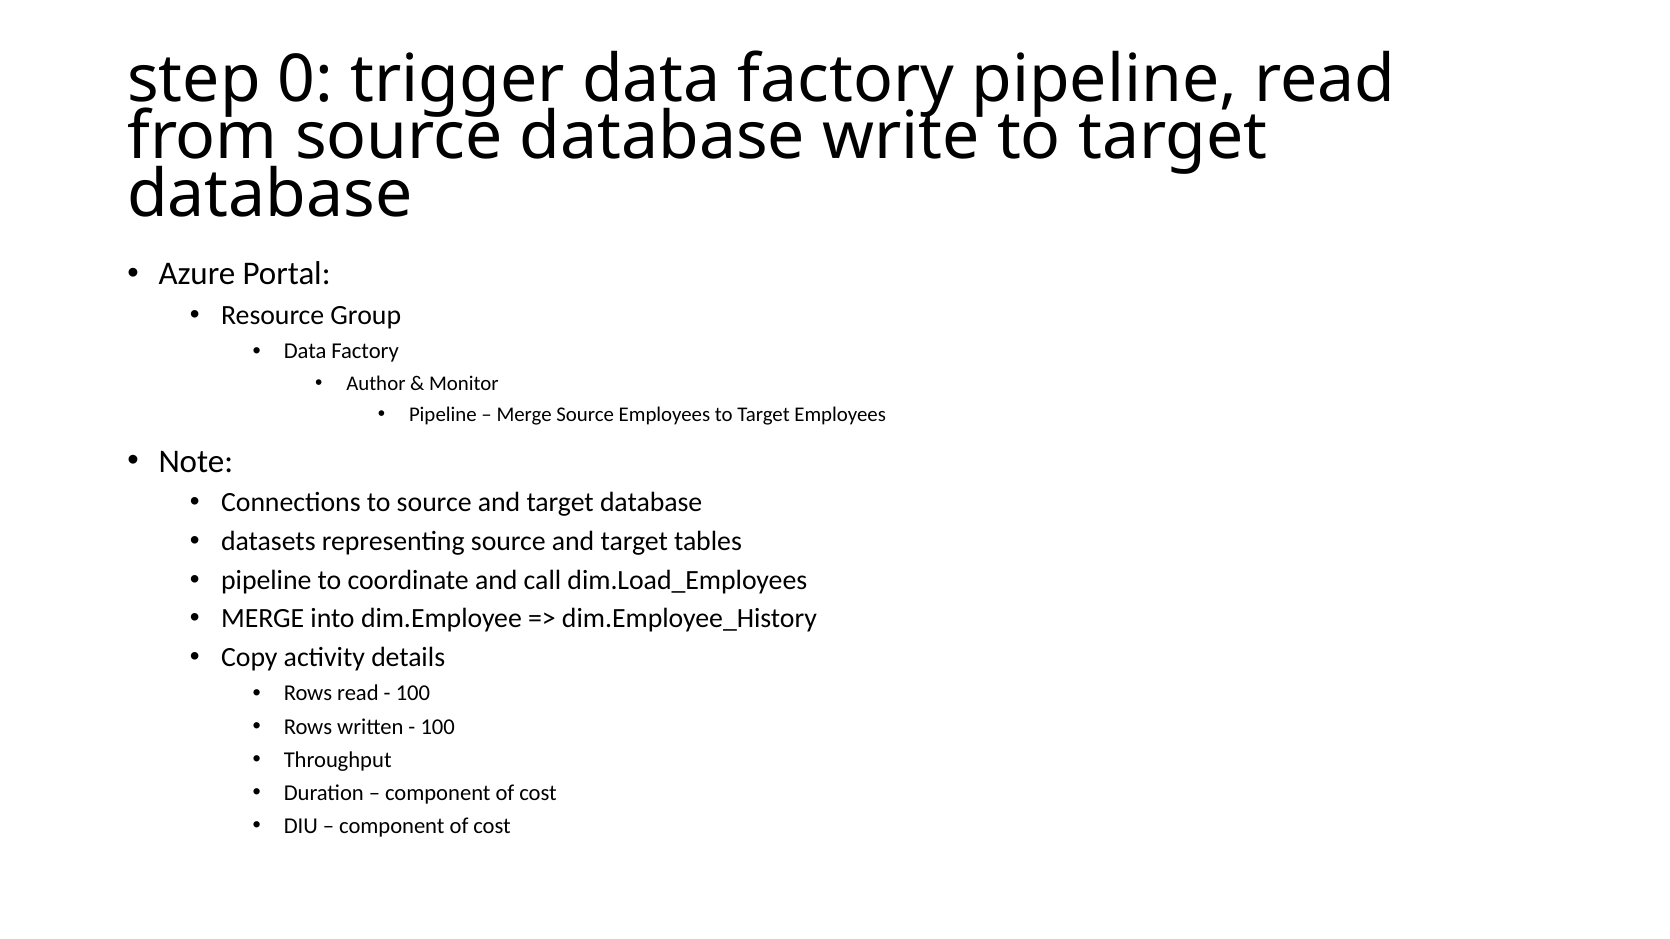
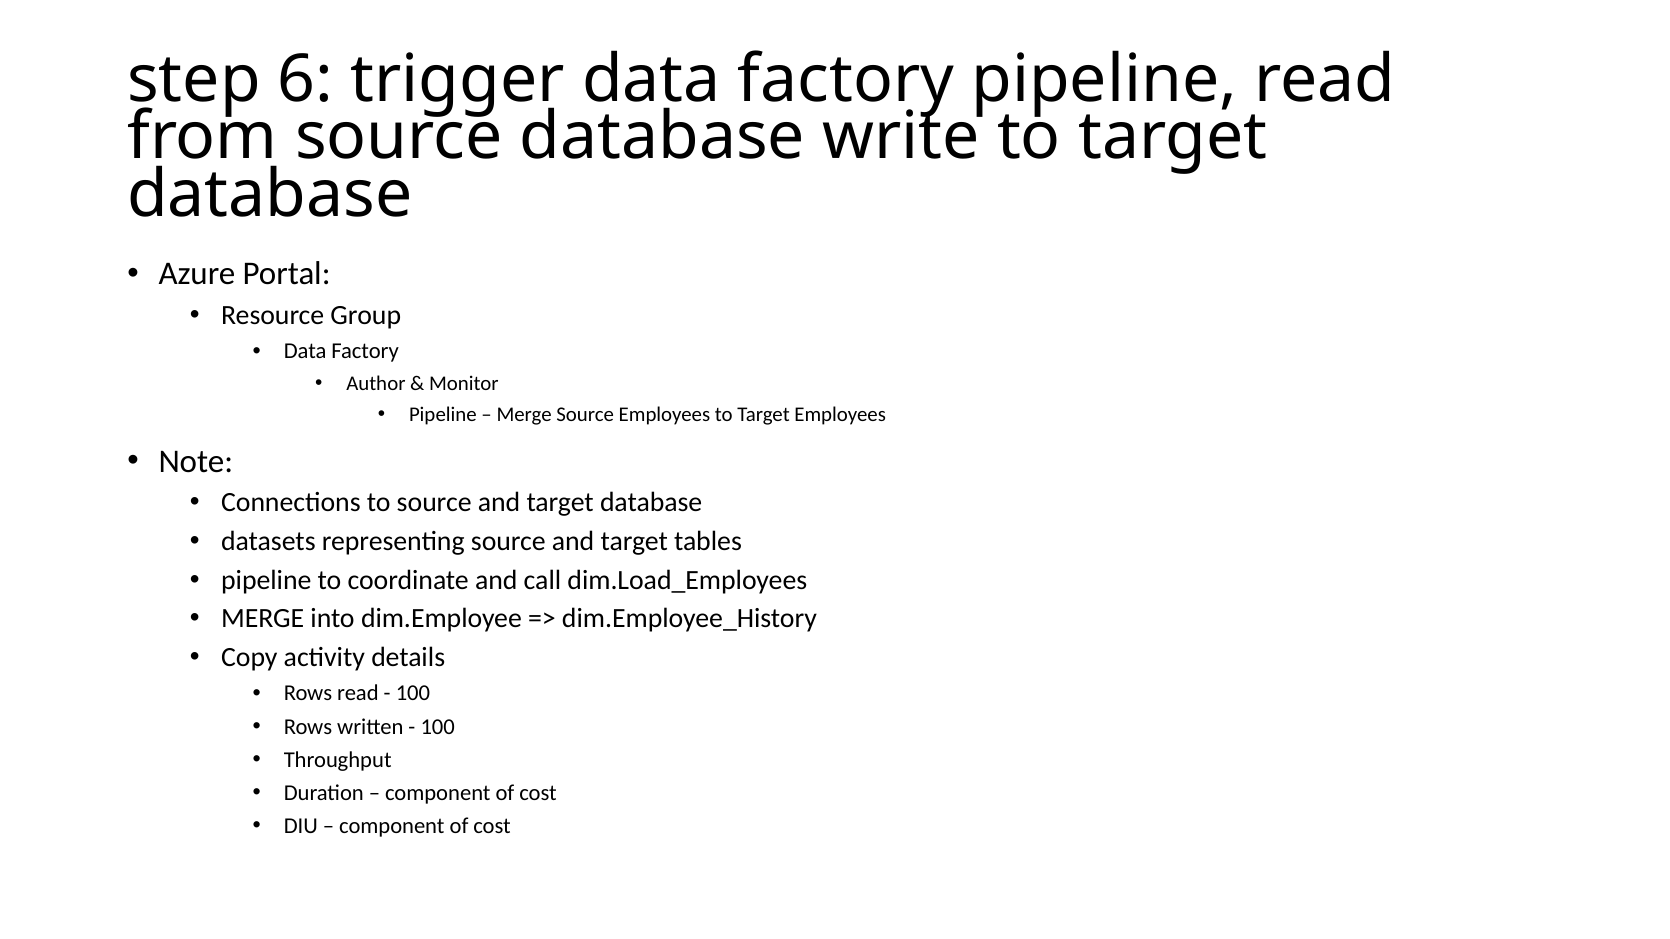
0: 0 -> 6
